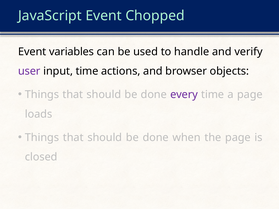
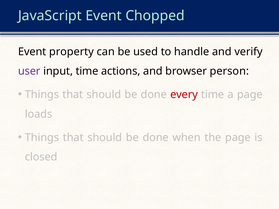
variables: variables -> property
objects: objects -> person
every colour: purple -> red
